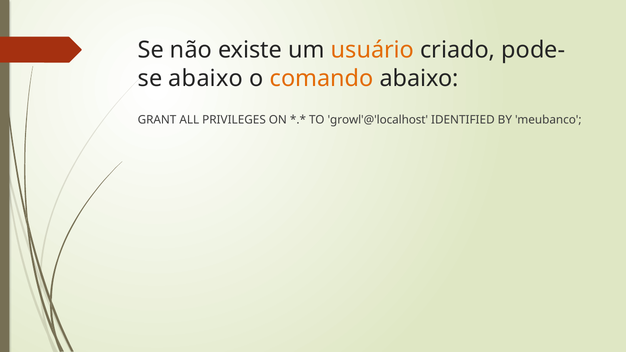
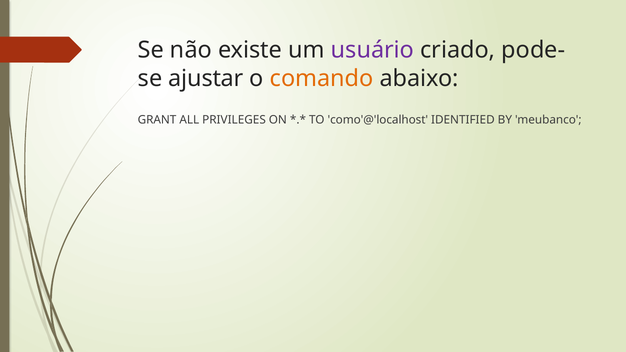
usuário colour: orange -> purple
se abaixo: abaixo -> ajustar
growl'@'localhost: growl'@'localhost -> como'@'localhost
